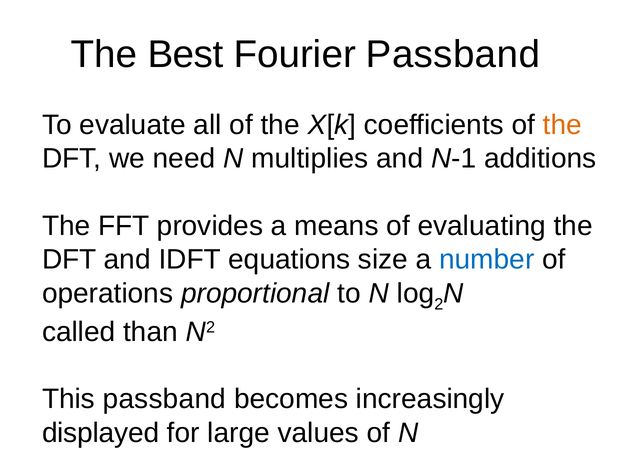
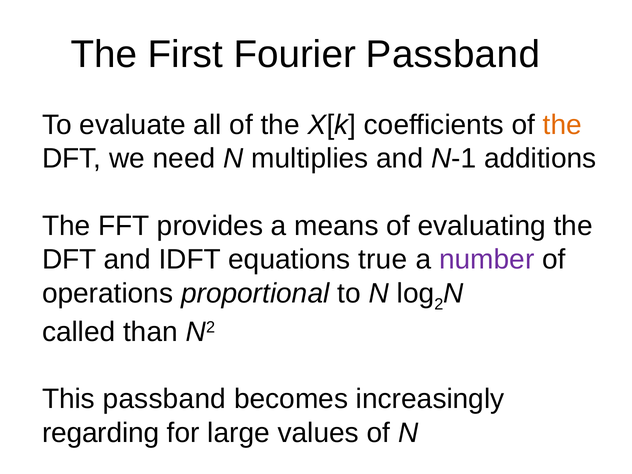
Best: Best -> First
size: size -> true
number colour: blue -> purple
displayed: displayed -> regarding
